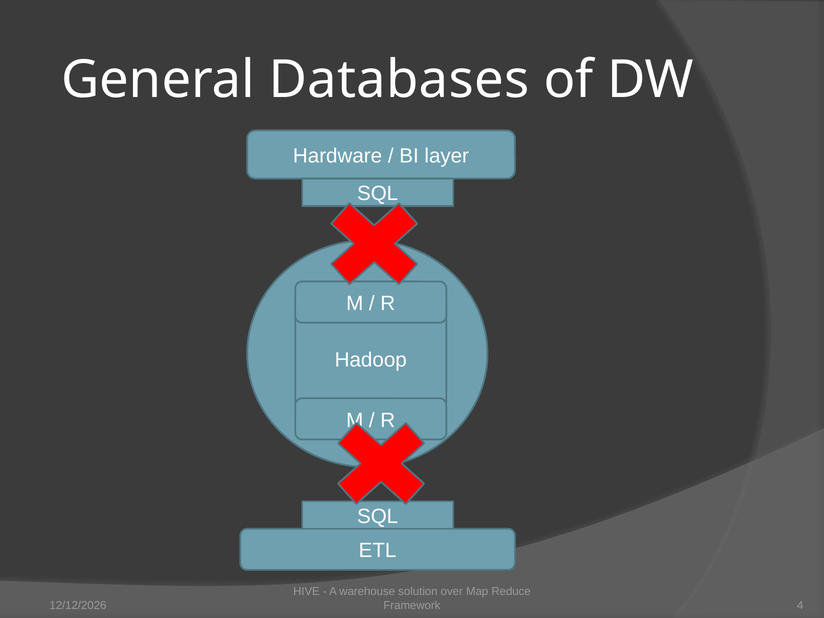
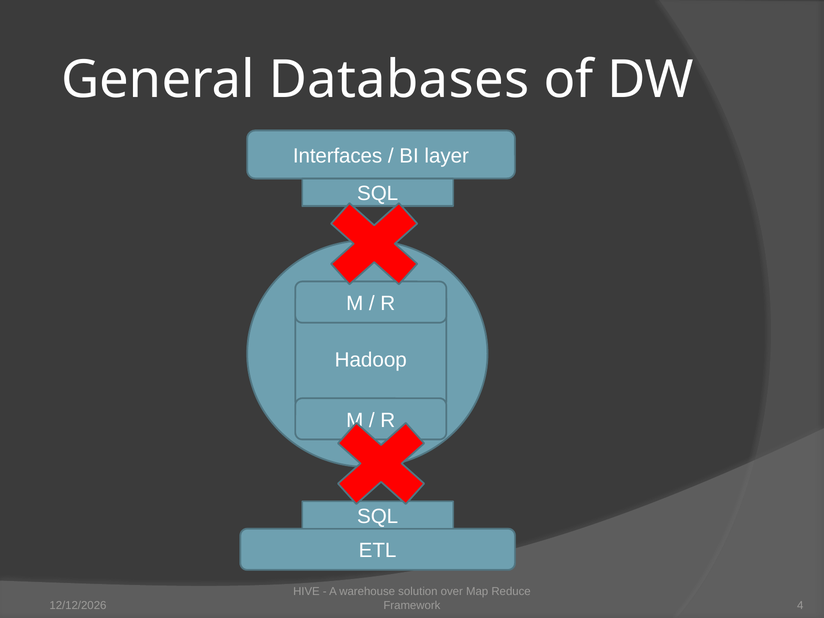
Hardware: Hardware -> Interfaces
